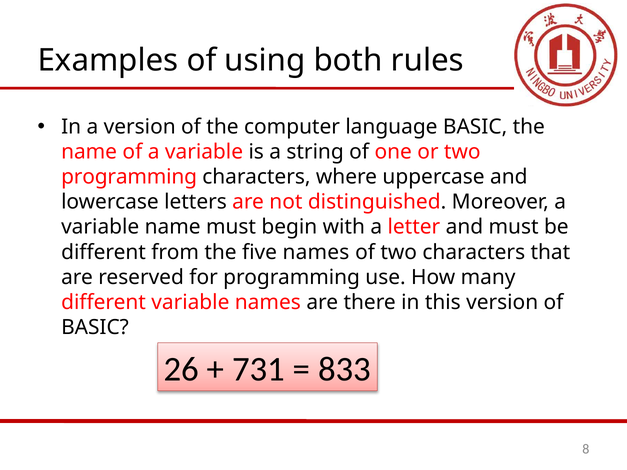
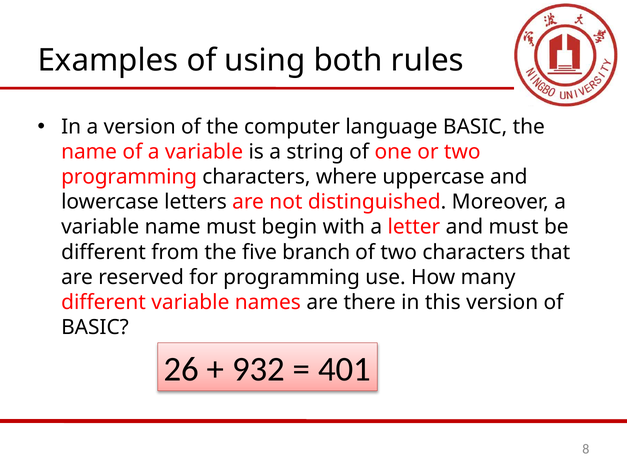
five names: names -> branch
731: 731 -> 932
833: 833 -> 401
